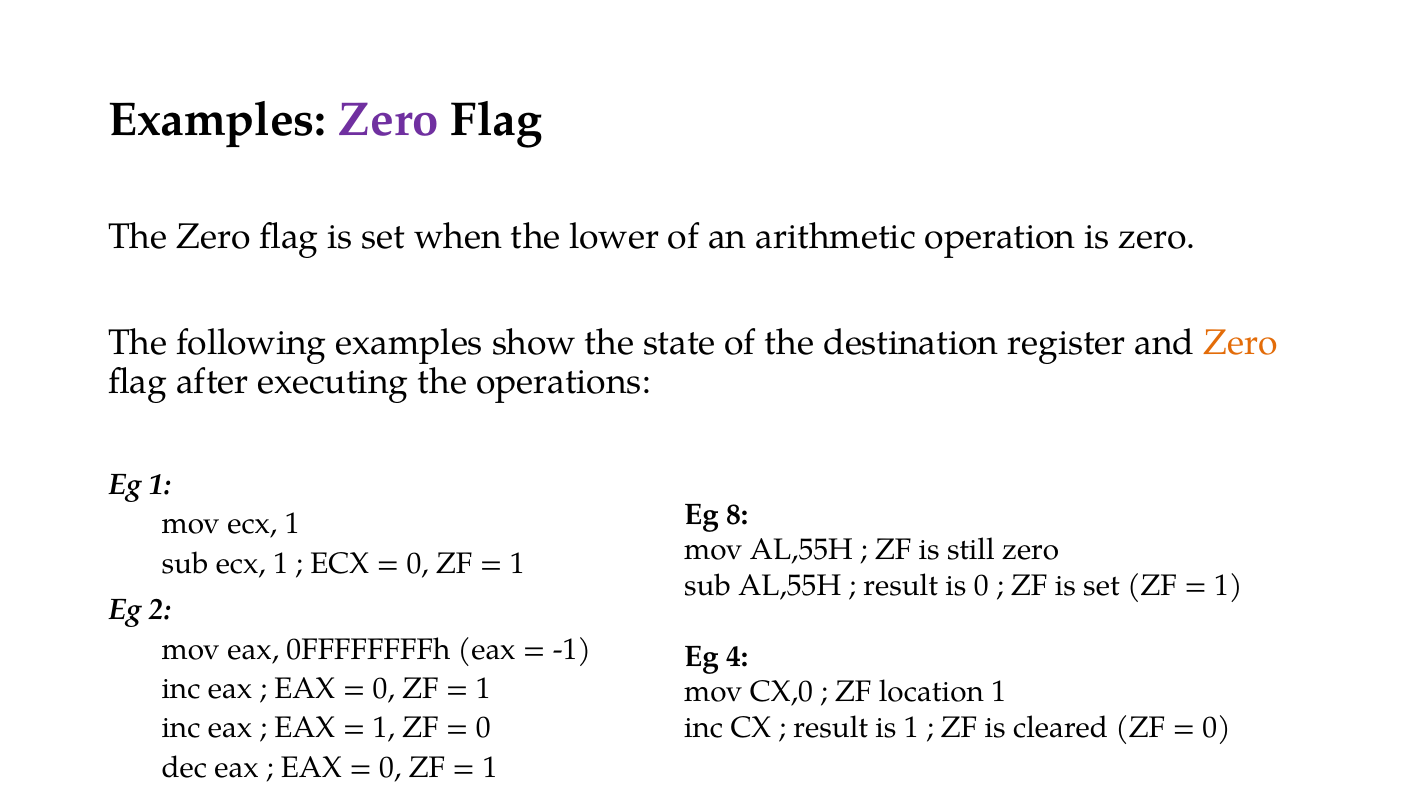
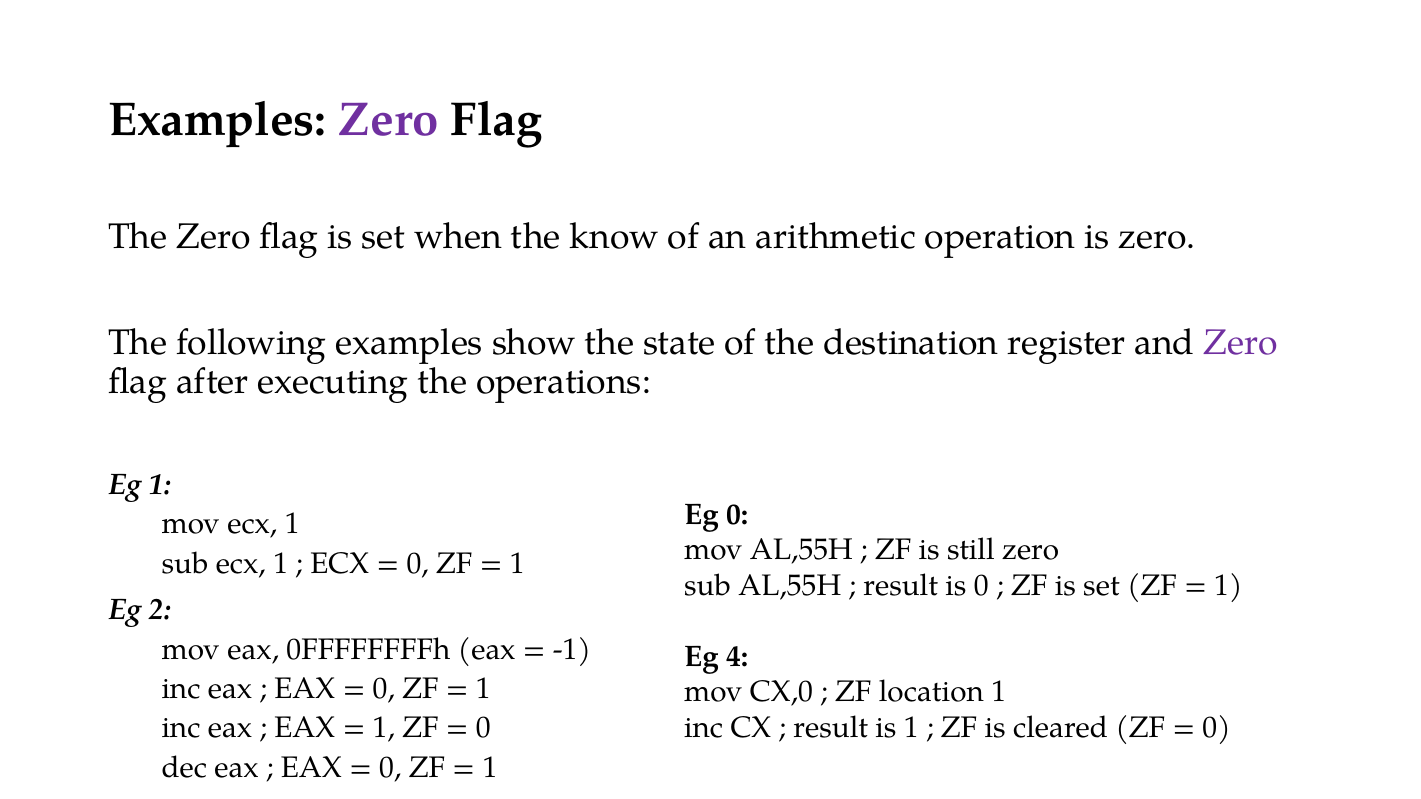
lower: lower -> know
Zero at (1240, 343) colour: orange -> purple
Eg 8: 8 -> 0
